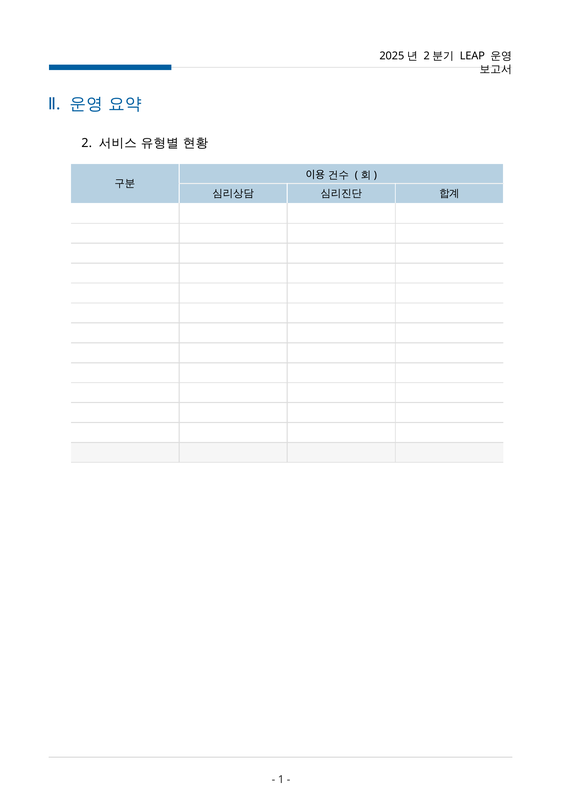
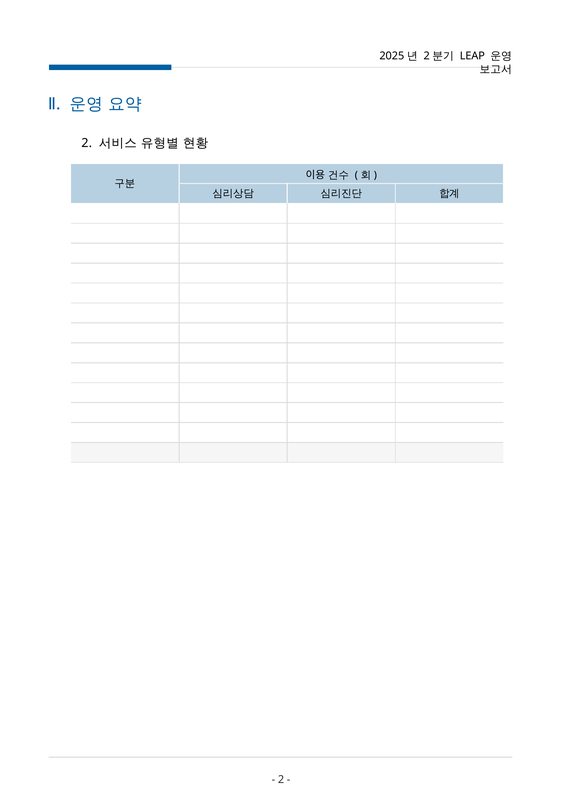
1 at (281, 779): 1 -> 2
